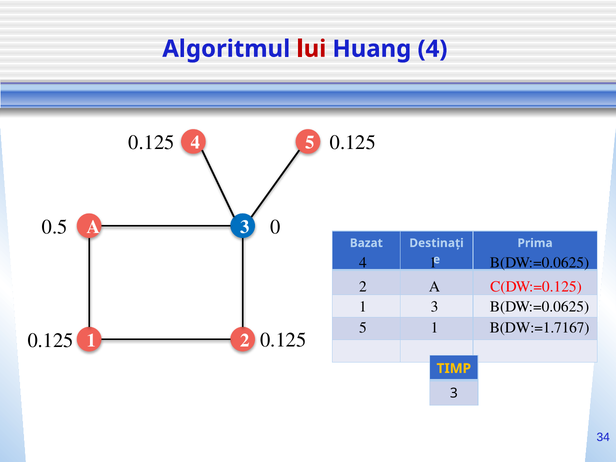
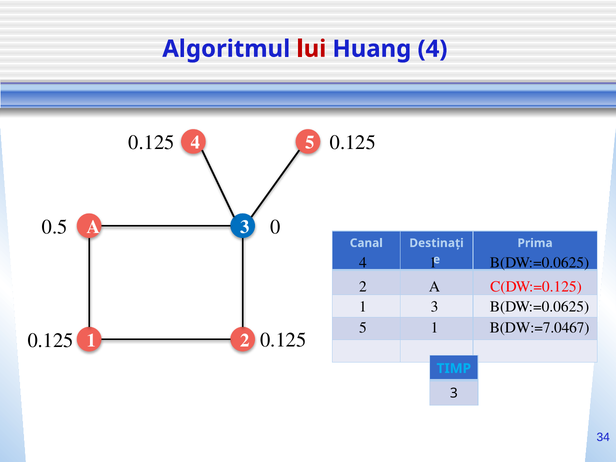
Bazat: Bazat -> Canal
B(DW:=1.7167: B(DW:=1.7167 -> B(DW:=7.0467
TIMP colour: yellow -> light blue
